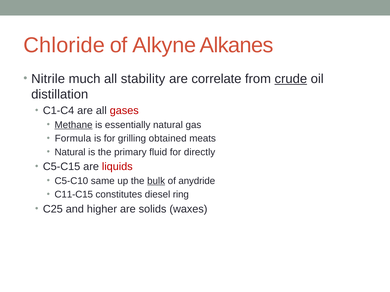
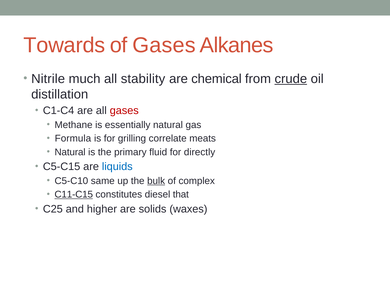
Chloride: Chloride -> Towards
of Alkyne: Alkyne -> Gases
correlate: correlate -> chemical
Methane underline: present -> none
obtained: obtained -> correlate
liquids colour: red -> blue
anydride: anydride -> complex
C11-C15 underline: none -> present
ring: ring -> that
